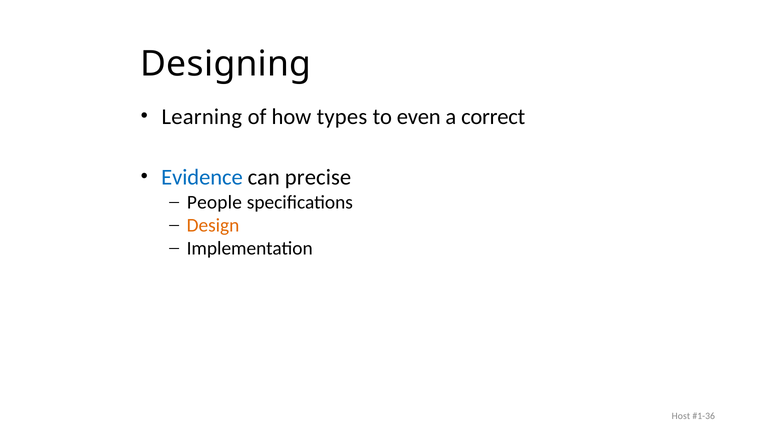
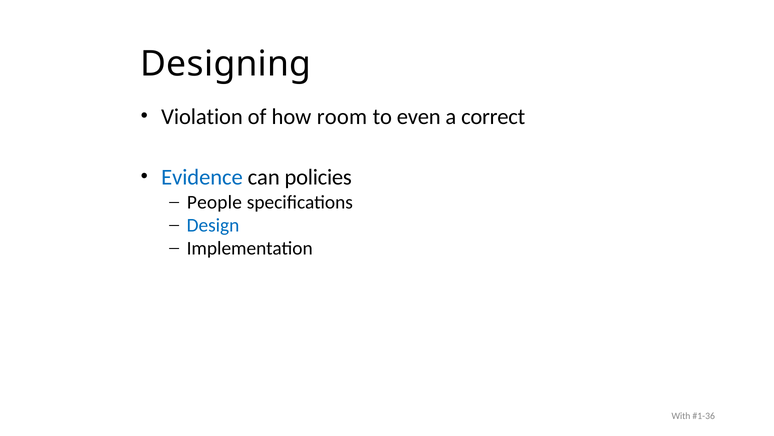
Learning: Learning -> Violation
types: types -> room
precise: precise -> policies
Design colour: orange -> blue
Host: Host -> With
